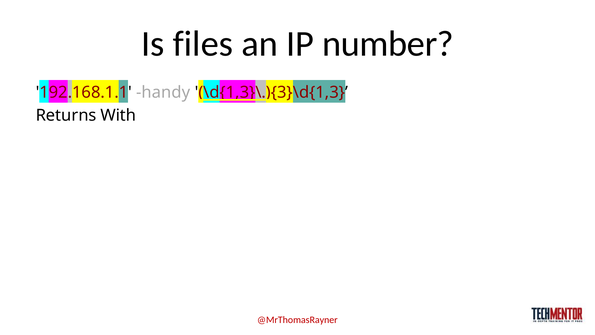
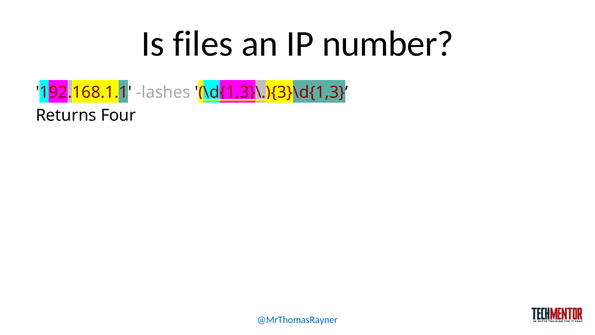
handy: handy -> lashes
With: With -> Four
@MrThomasRayner colour: red -> blue
